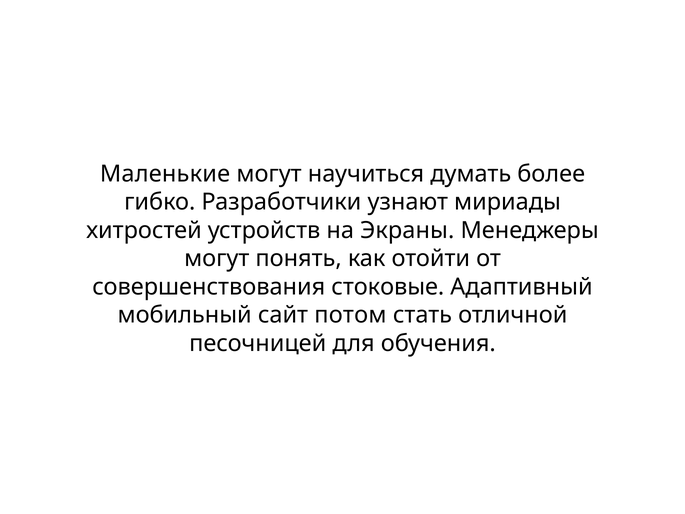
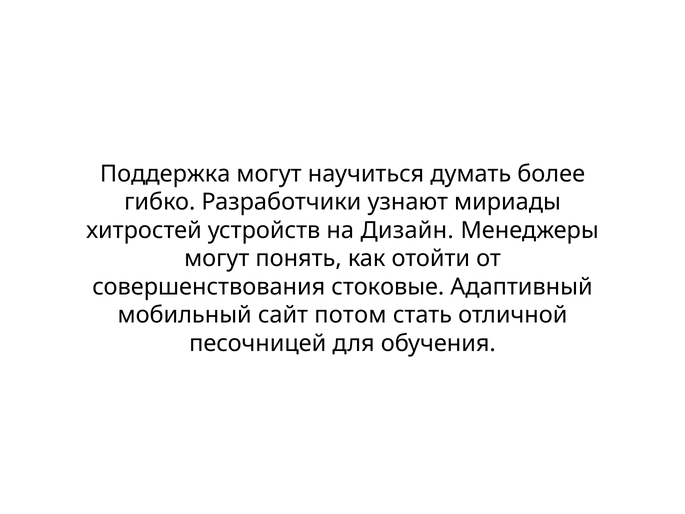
Маленькие: Маленькие -> Поддержка
Экраны: Экраны -> Дизайн
